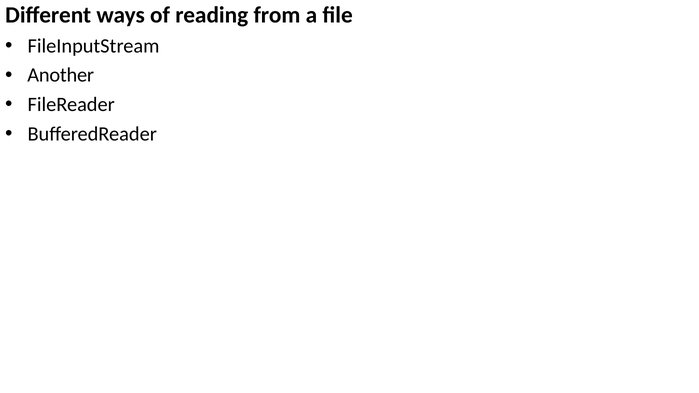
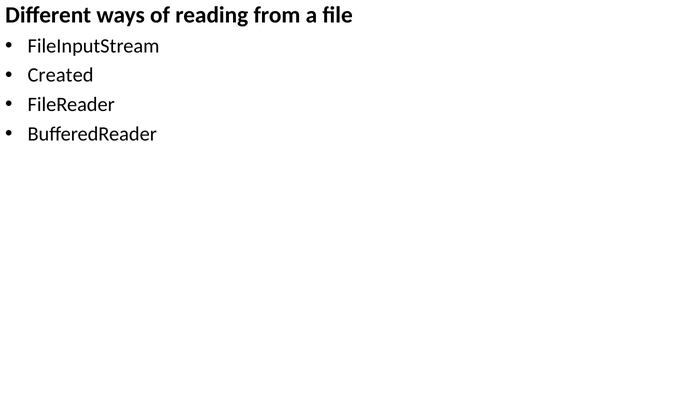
Another: Another -> Created
